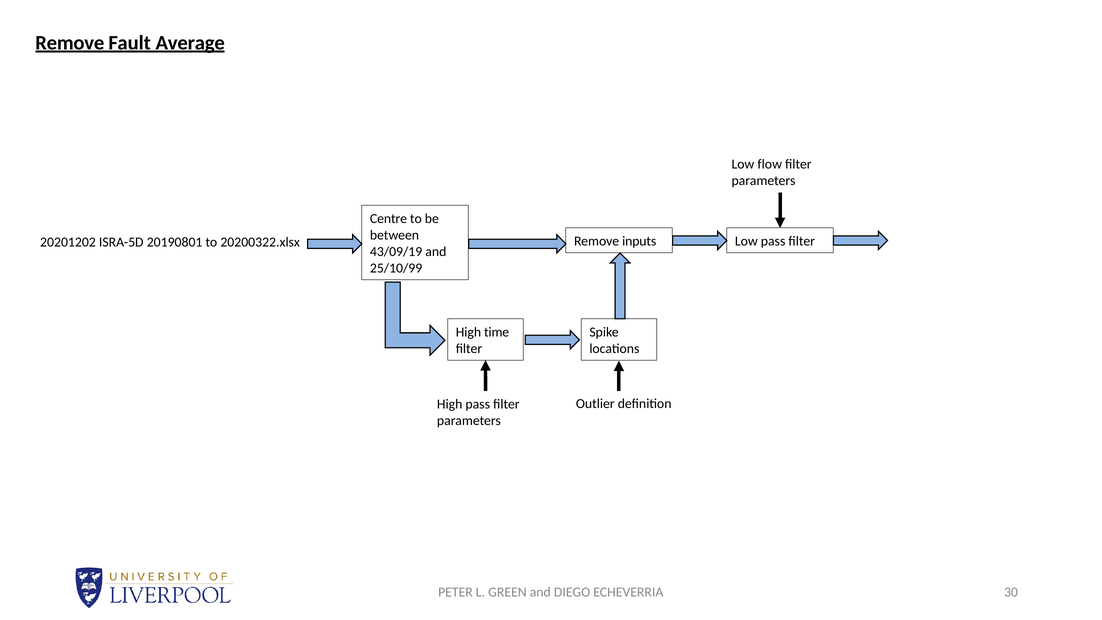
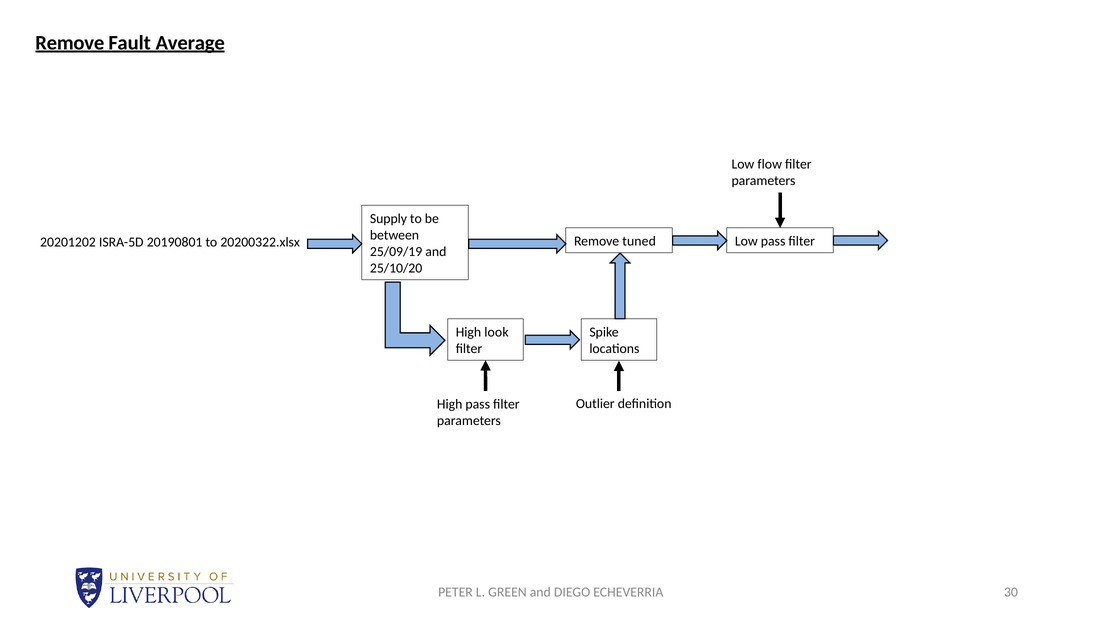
Centre: Centre -> Supply
inputs: inputs -> tuned
43/09/19: 43/09/19 -> 25/09/19
25/10/99: 25/10/99 -> 25/10/20
time: time -> look
